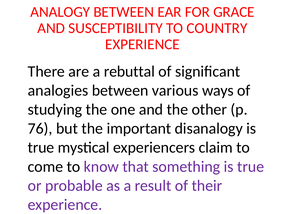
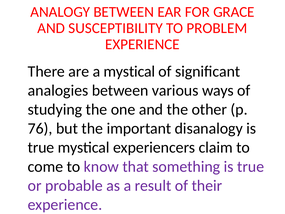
COUNTRY: COUNTRY -> PROBLEM
a rebuttal: rebuttal -> mystical
